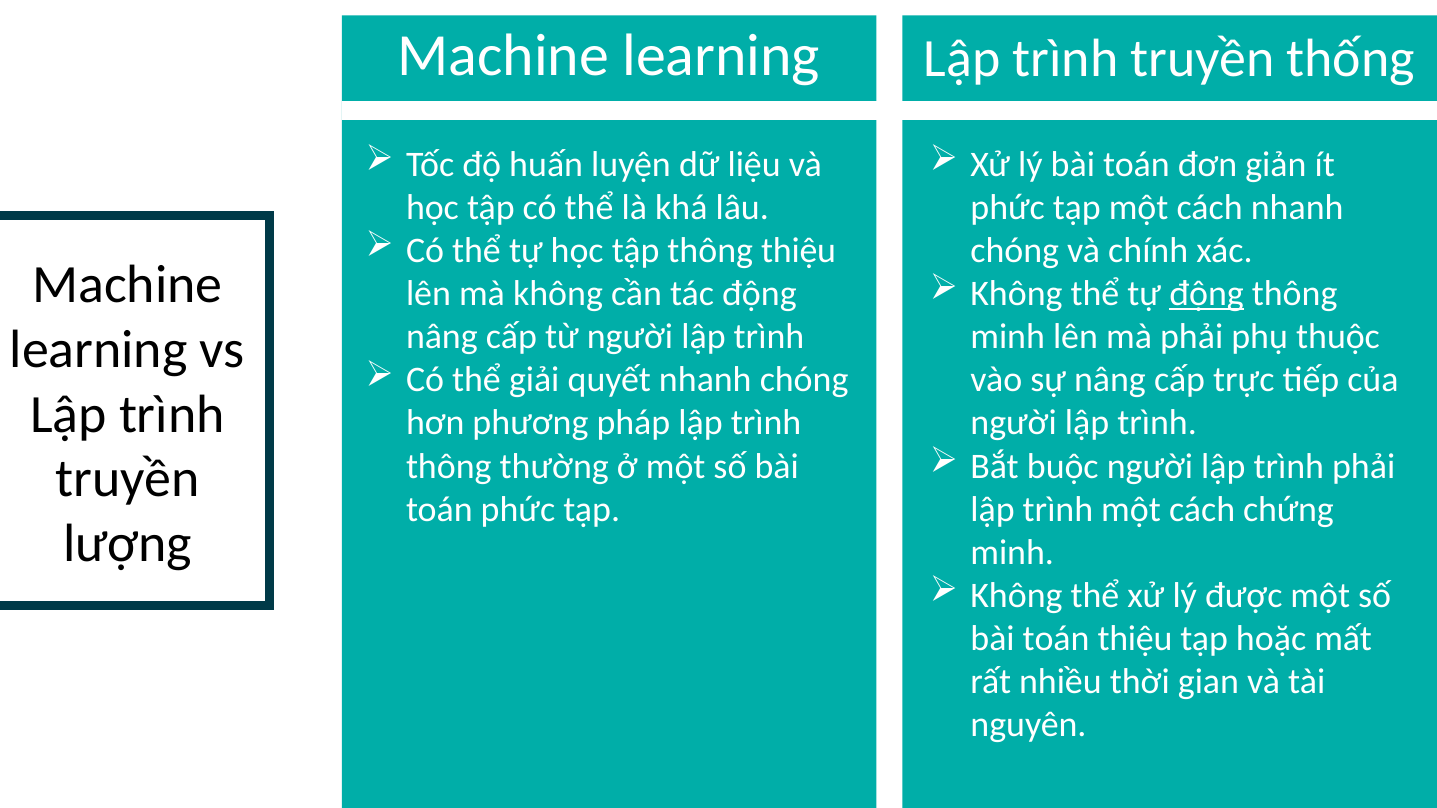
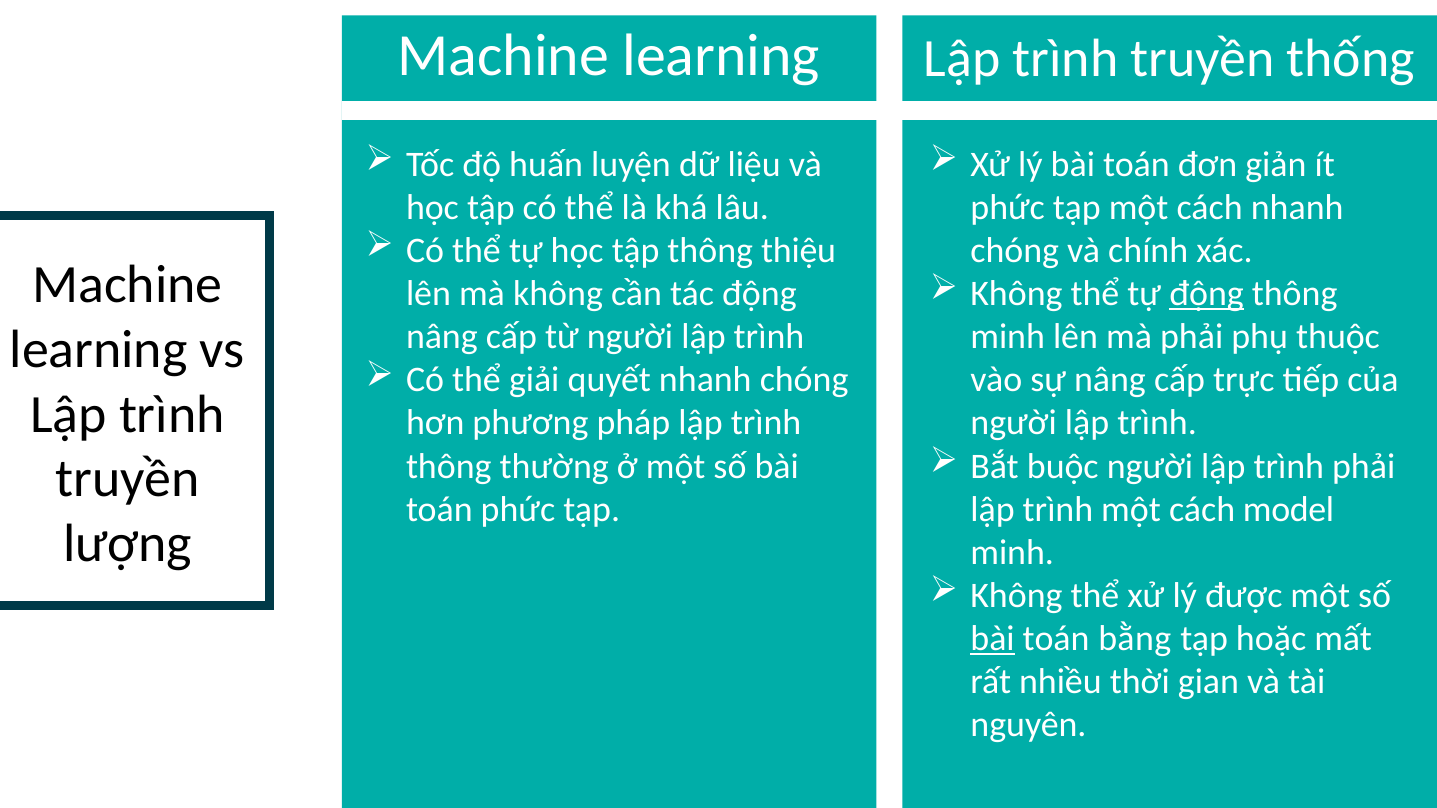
chứng: chứng -> model
bài at (993, 639) underline: none -> present
toán thiệu: thiệu -> bằng
